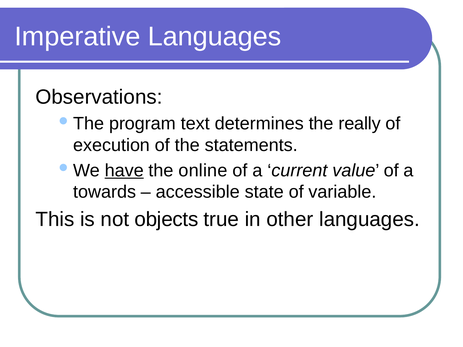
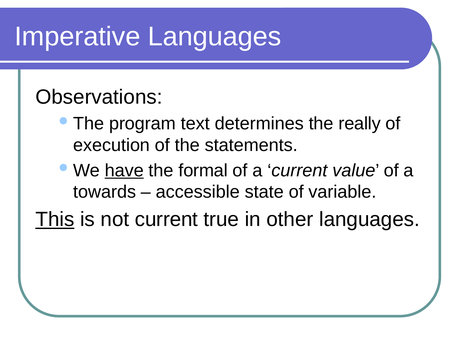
online: online -> formal
This underline: none -> present
not objects: objects -> current
